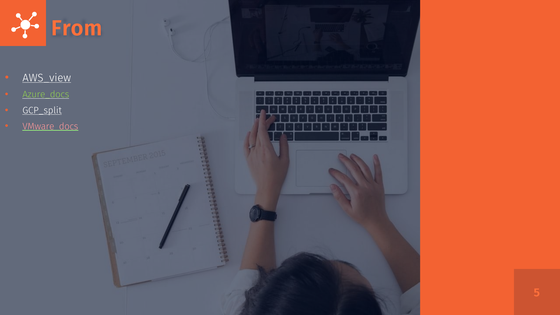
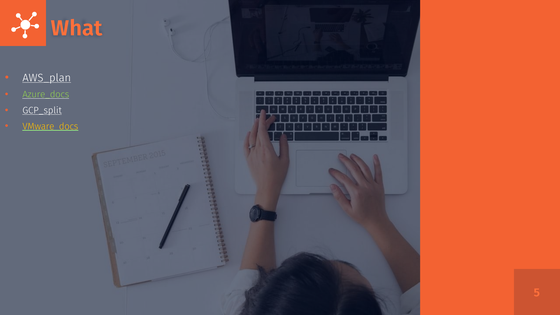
From: From -> What
AWS_view: AWS_view -> AWS_plan
VMware_docs colour: pink -> yellow
